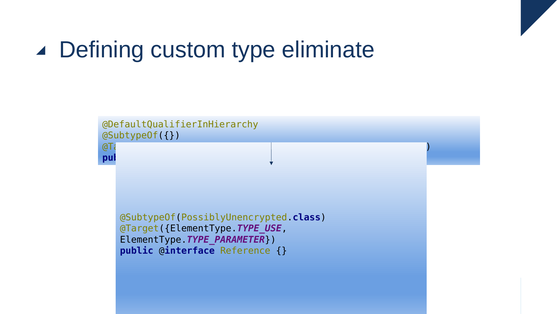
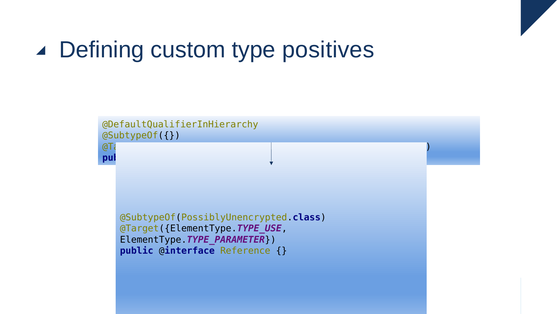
eliminate: eliminate -> positives
